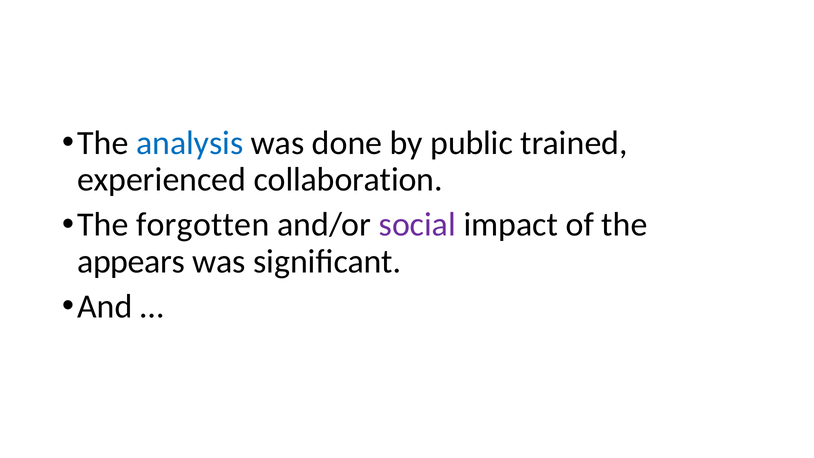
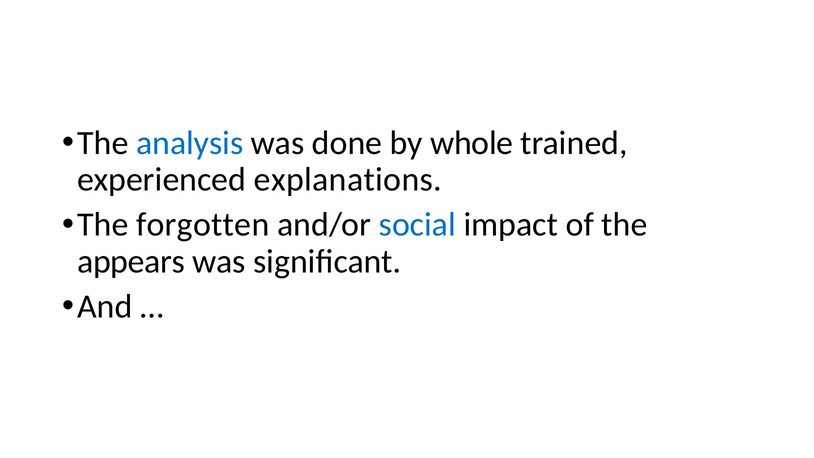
public: public -> whole
collaboration: collaboration -> explanations
social colour: purple -> blue
